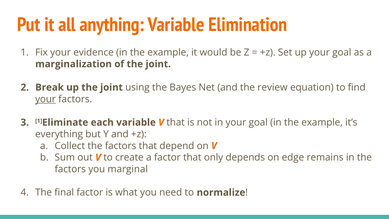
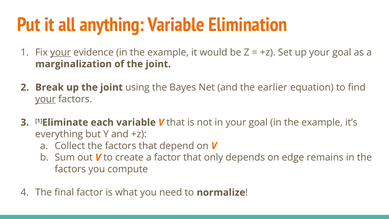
your at (61, 52) underline: none -> present
review: review -> earlier
marginal: marginal -> compute
